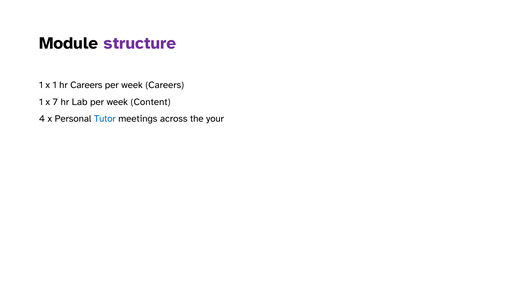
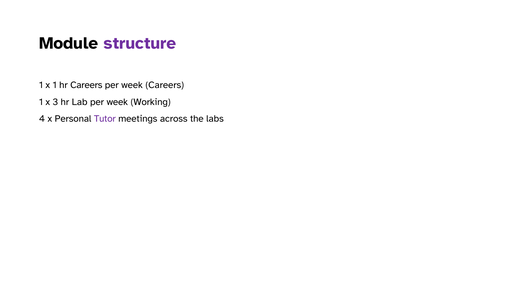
7: 7 -> 3
Content: Content -> Working
Tutor colour: blue -> purple
your: your -> labs
